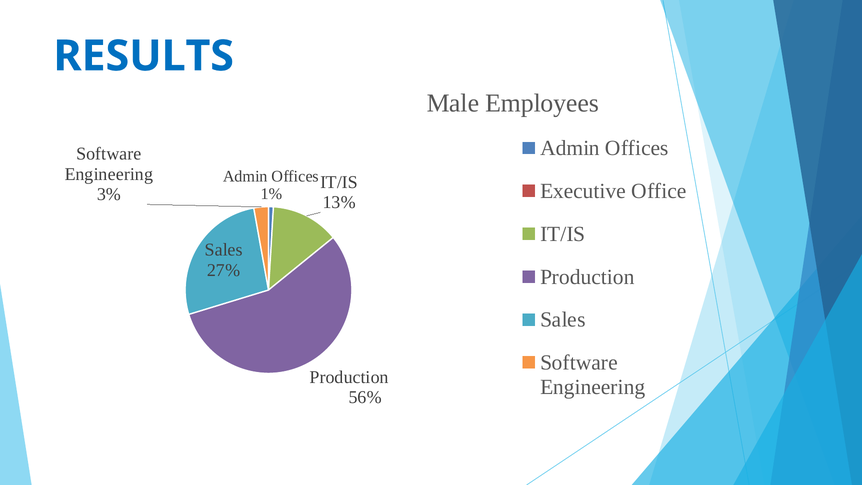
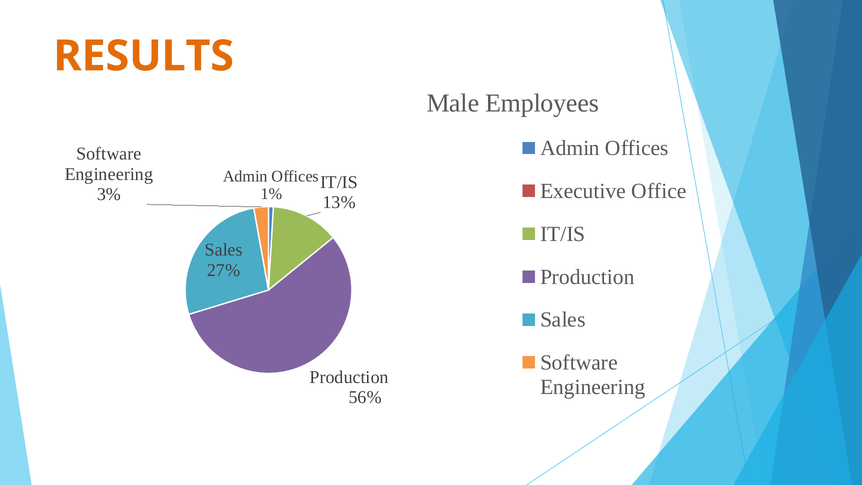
RESULTS colour: blue -> orange
